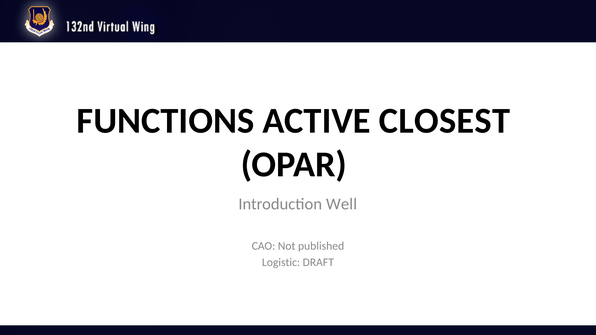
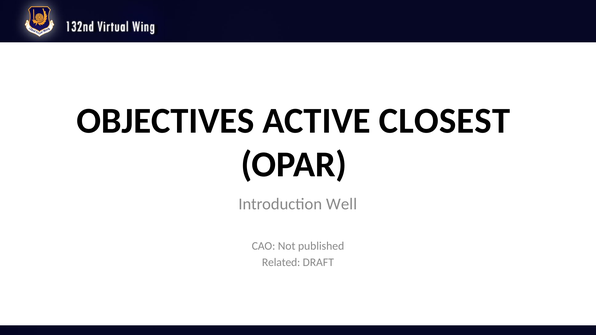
FUNCTIONS: FUNCTIONS -> OBJECTIVES
Logistic: Logistic -> Related
